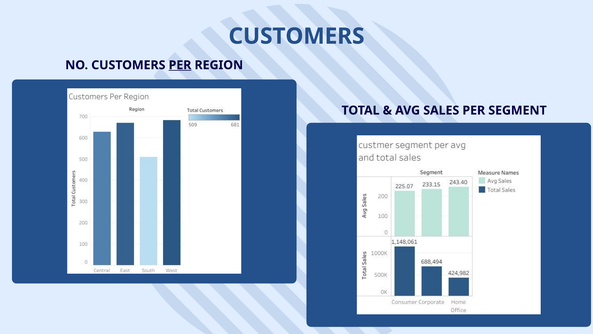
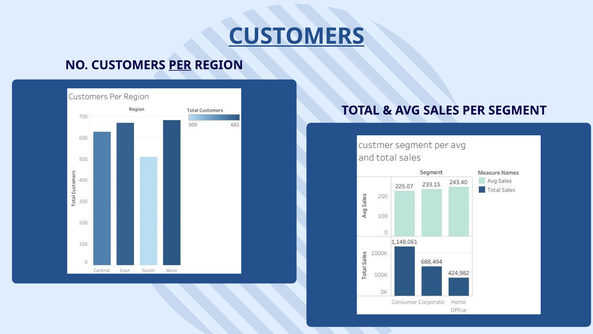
CUSTOMERS at (297, 36) underline: none -> present
